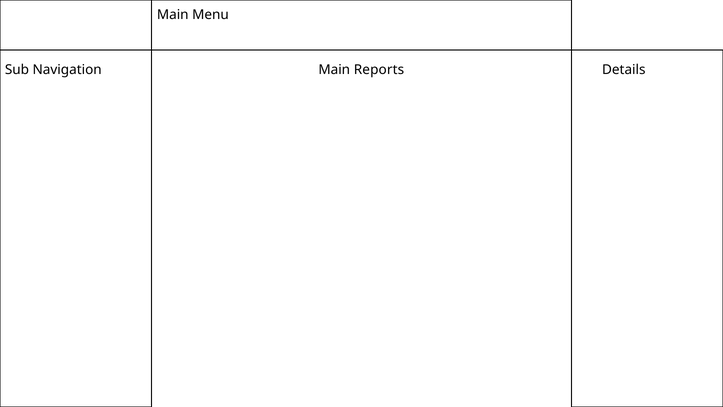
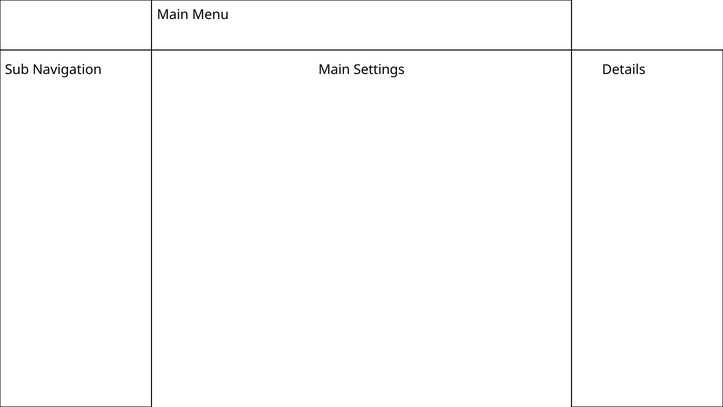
Reports: Reports -> Settings
